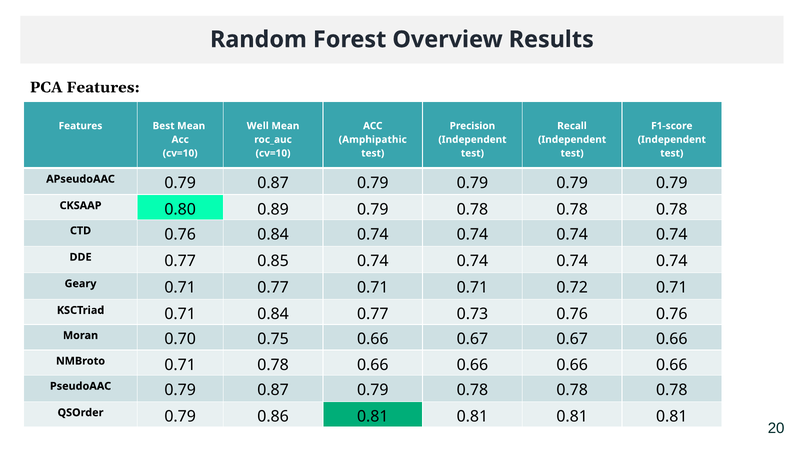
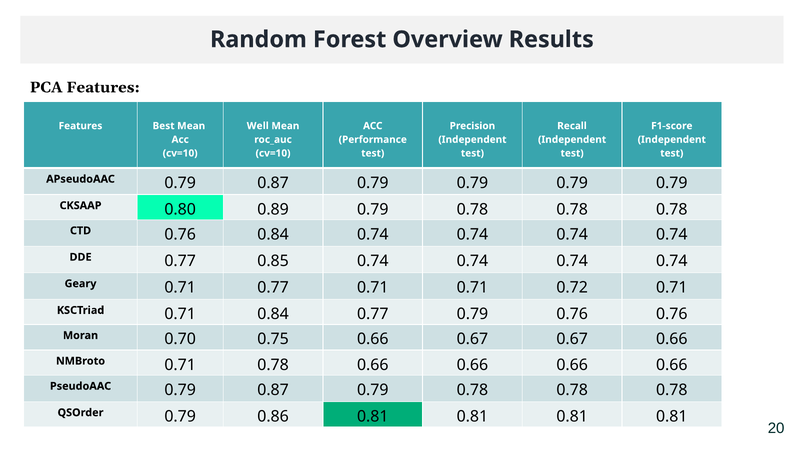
Amphipathic: Amphipathic -> Performance
0.77 0.73: 0.73 -> 0.79
